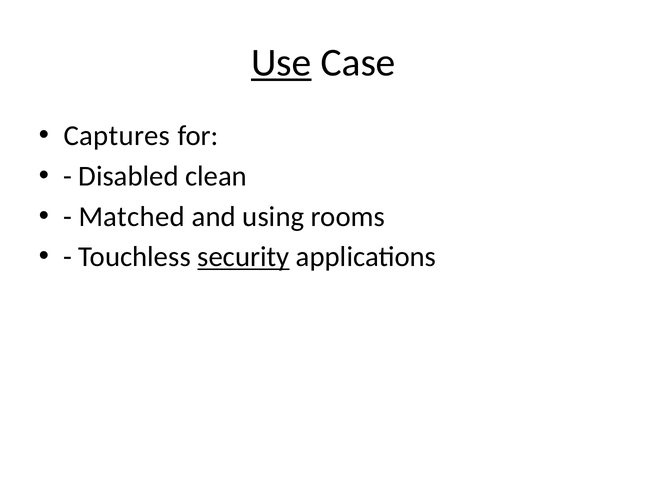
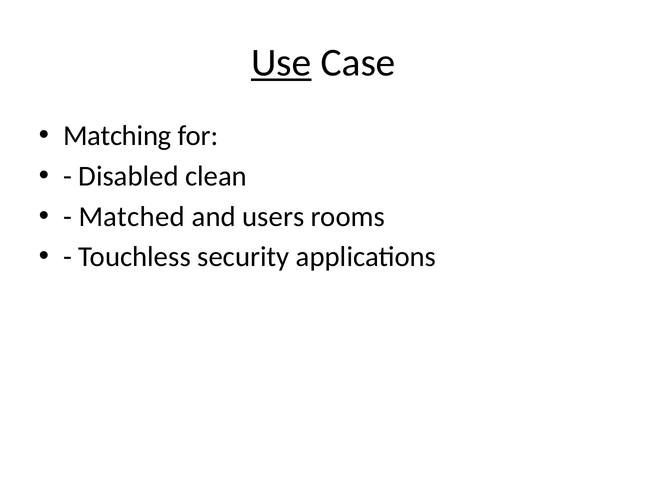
Captures: Captures -> Matching
using: using -> users
security underline: present -> none
